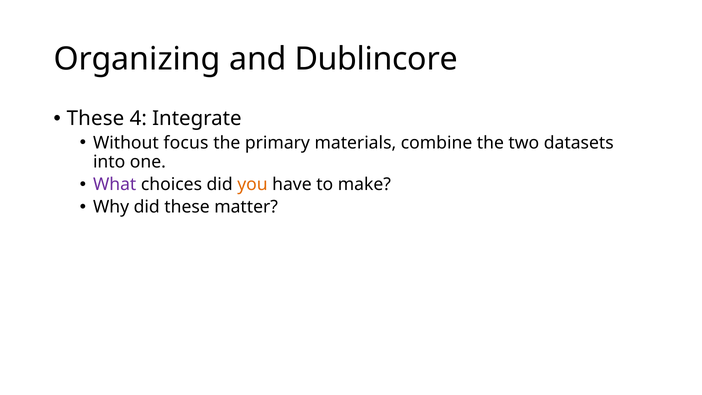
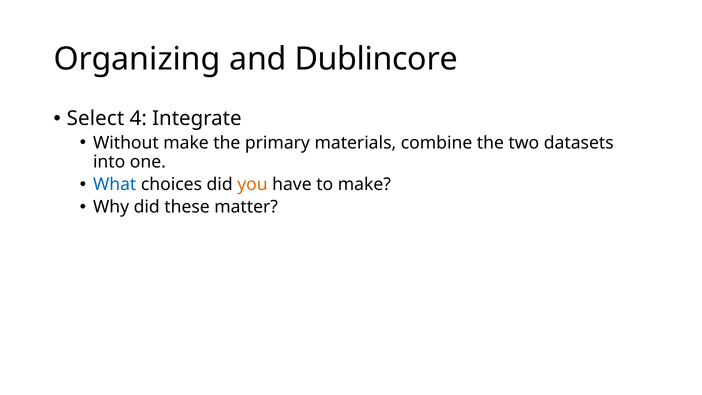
These at (95, 119): These -> Select
Without focus: focus -> make
What colour: purple -> blue
